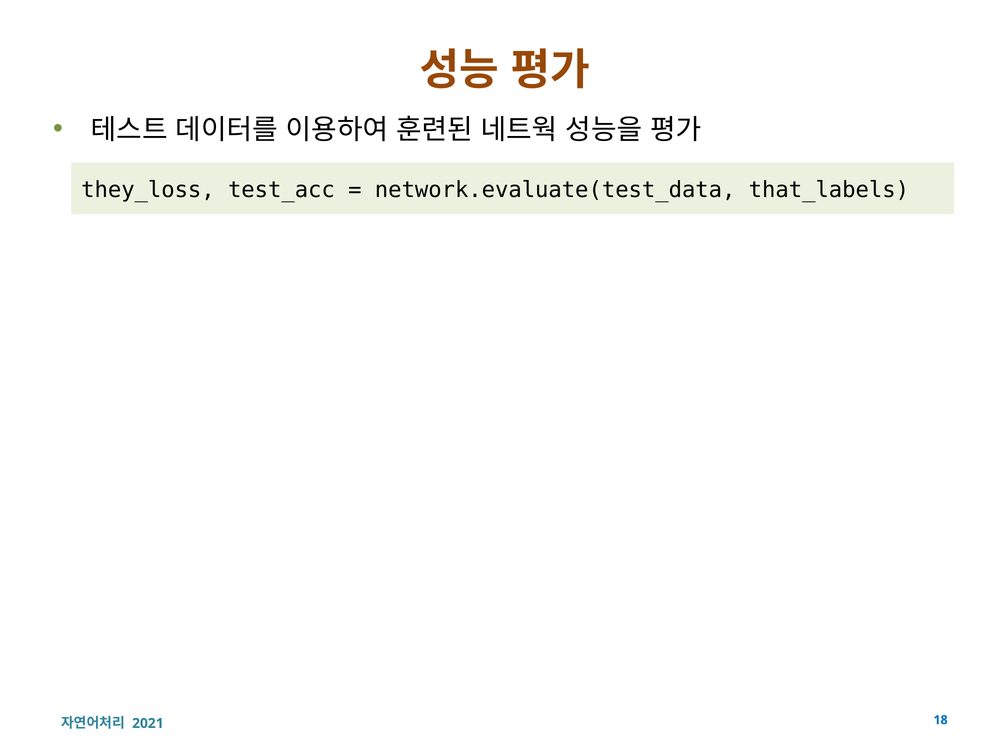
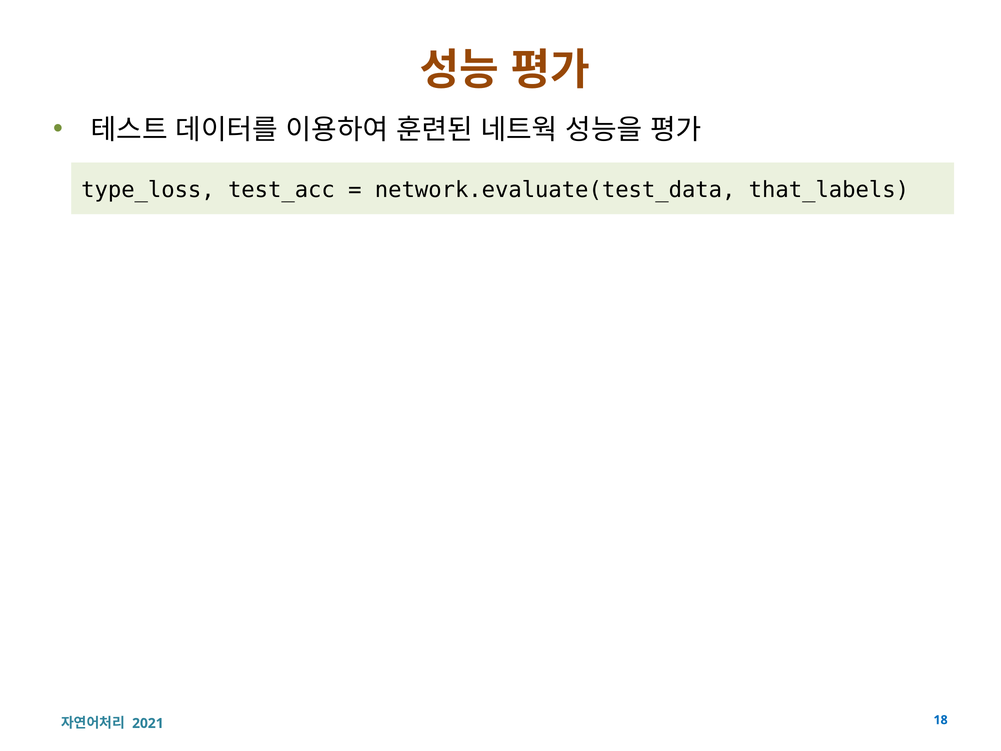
they_loss: they_loss -> type_loss
